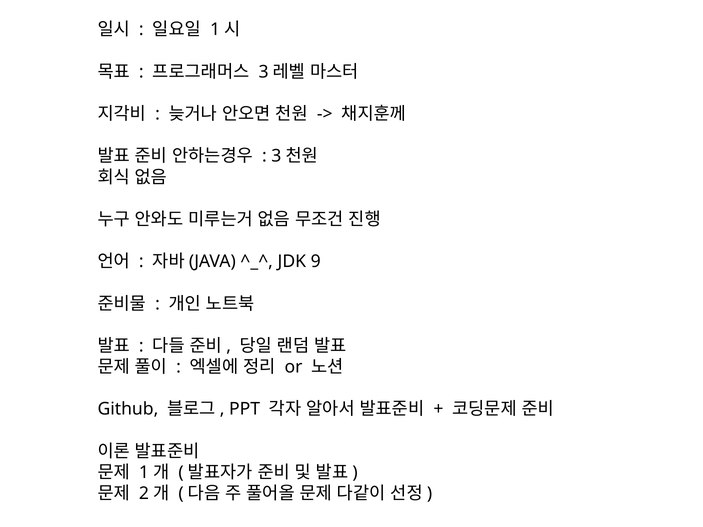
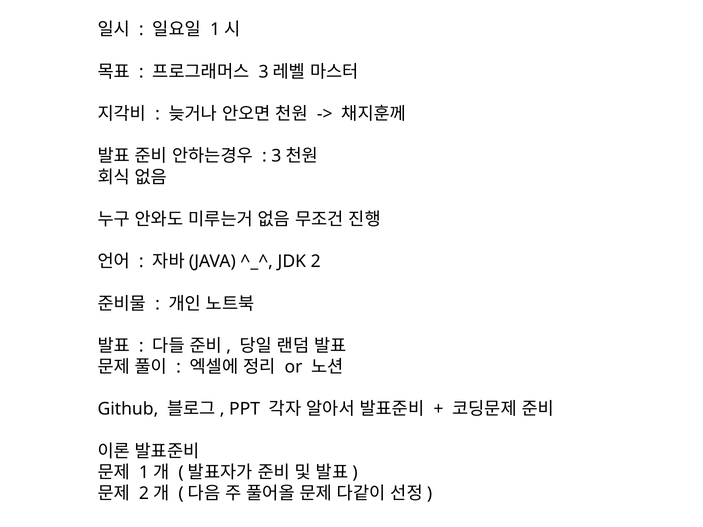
9: 9 -> 2
